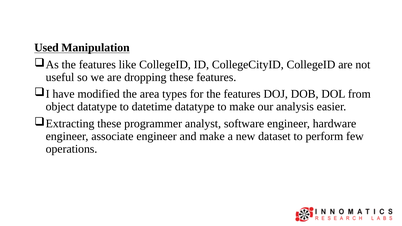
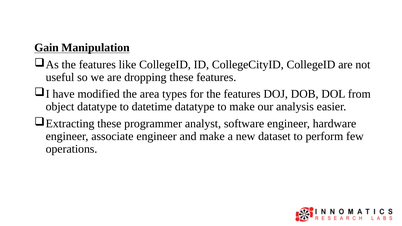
Used: Used -> Gain
